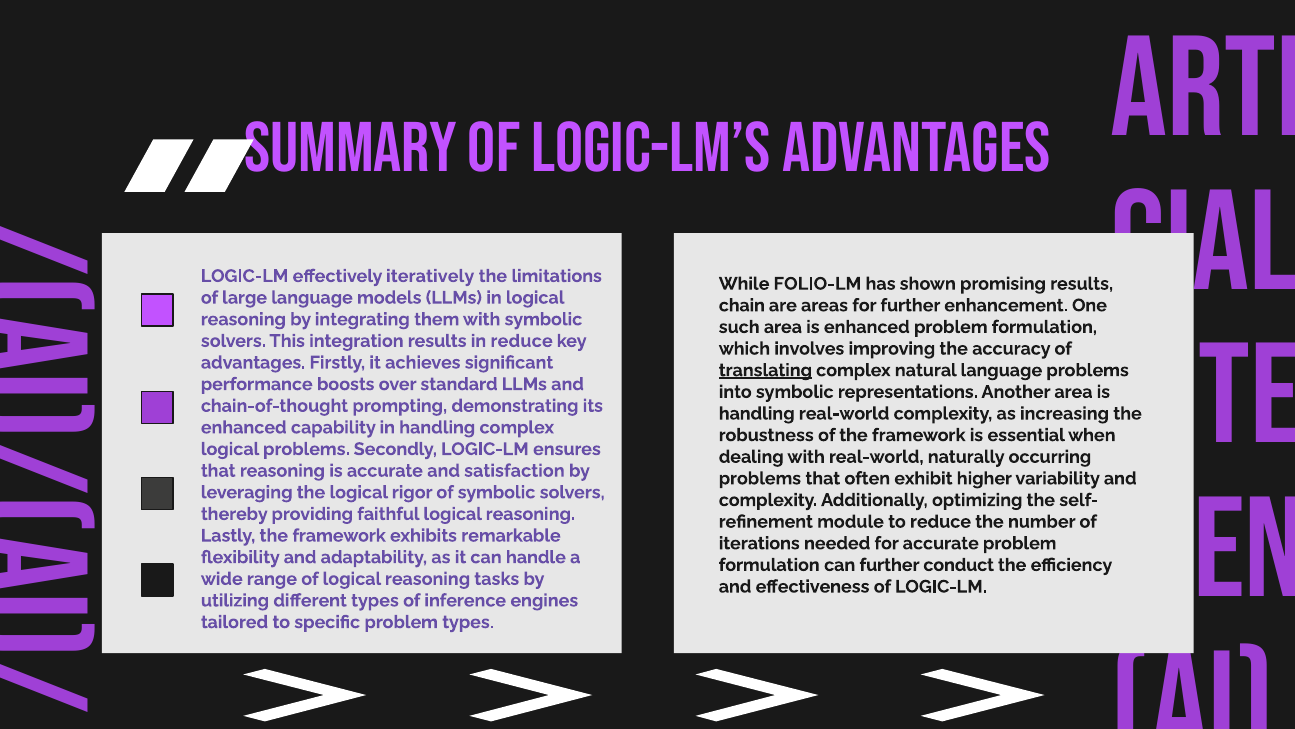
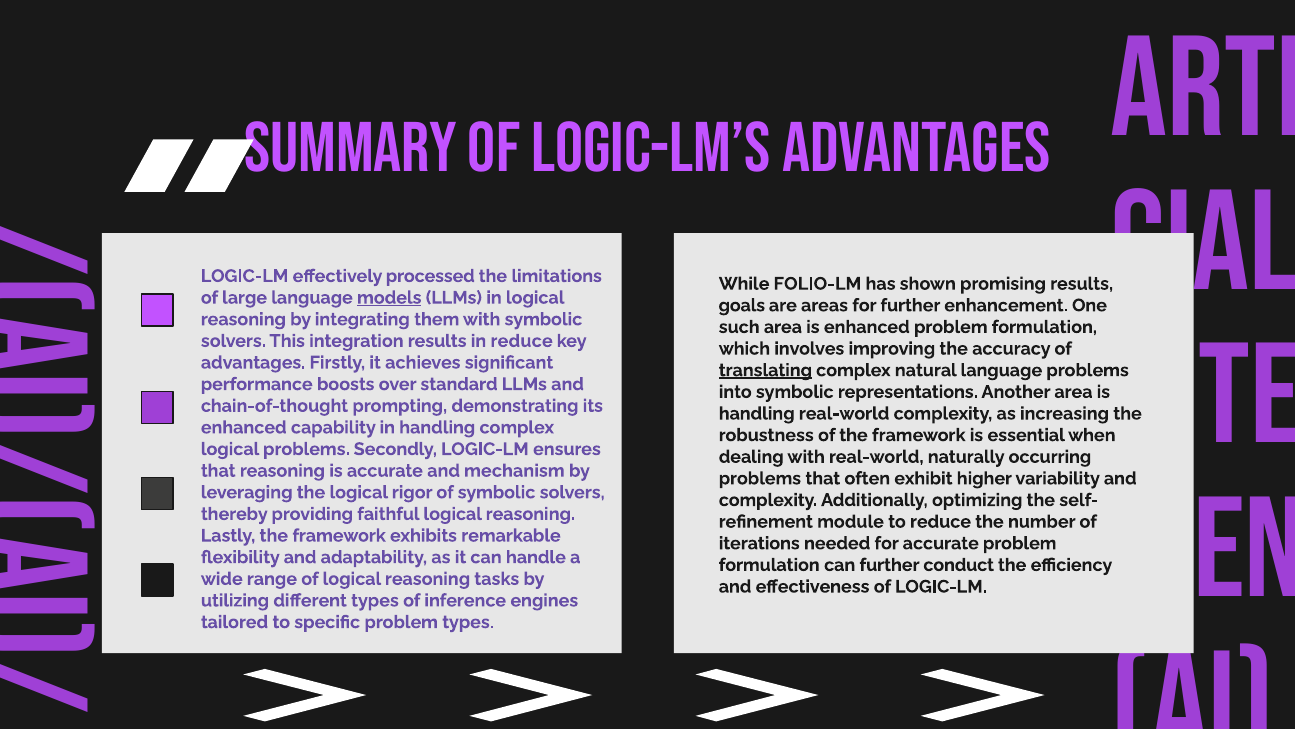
iteratively: iteratively -> processed
models underline: none -> present
chain: chain -> goals
satisfaction: satisfaction -> mechanism
